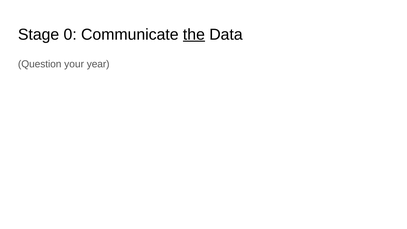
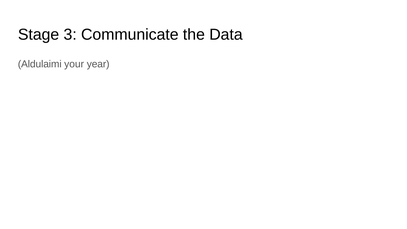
0: 0 -> 3
the underline: present -> none
Question: Question -> Aldulaimi
